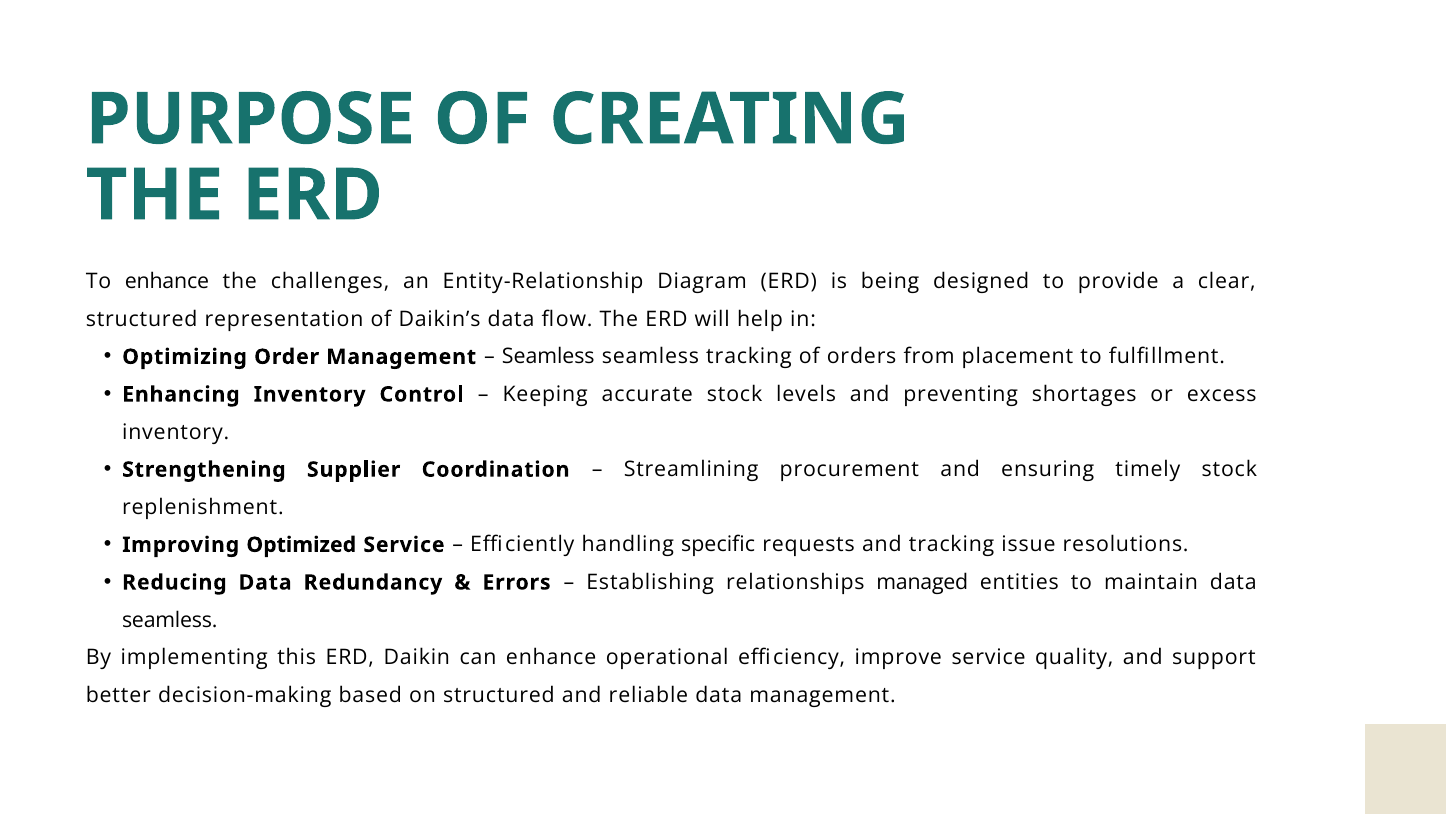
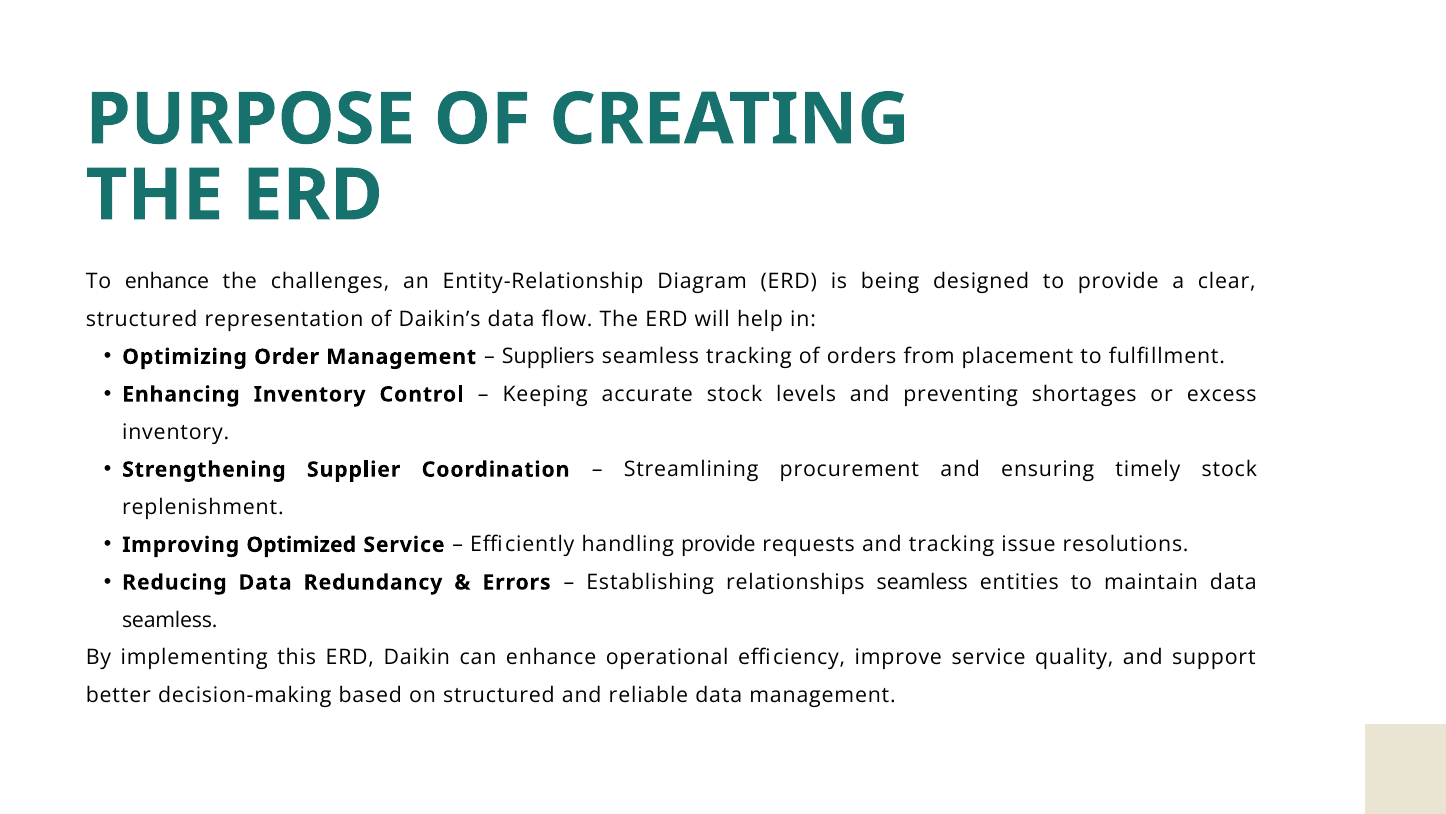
Seamless at (548, 357): Seamless -> Suppliers
handling specific: specific -> provide
relationships managed: managed -> seamless
